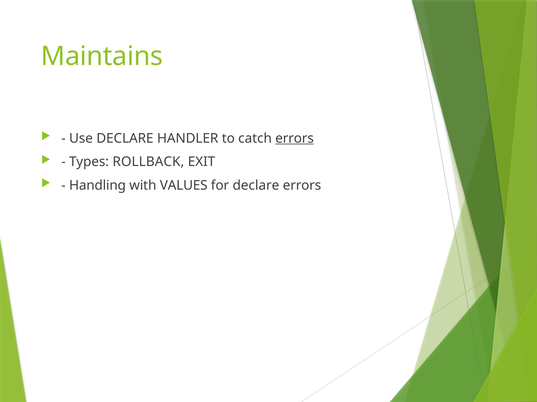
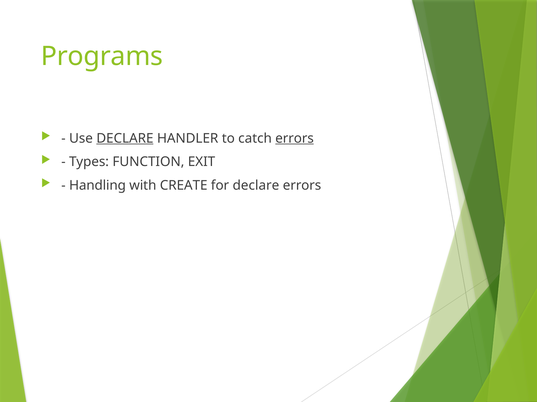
Maintains: Maintains -> Programs
DECLARE at (125, 139) underline: none -> present
ROLLBACK: ROLLBACK -> FUNCTION
VALUES: VALUES -> CREATE
